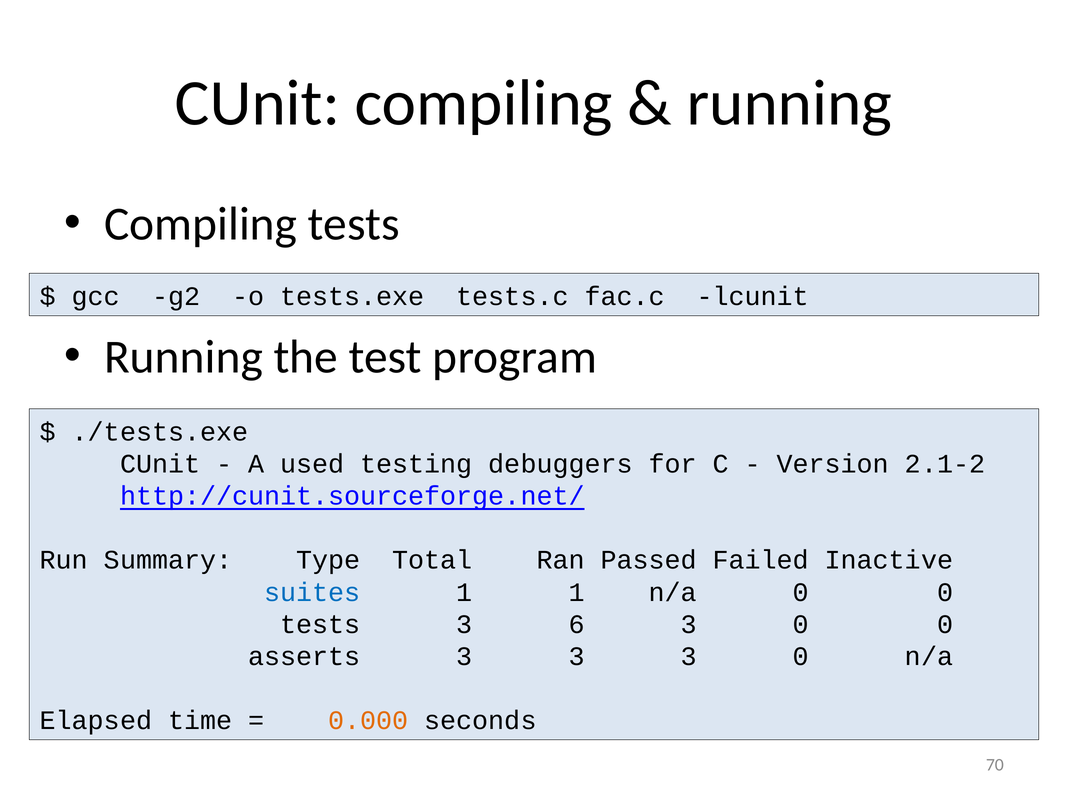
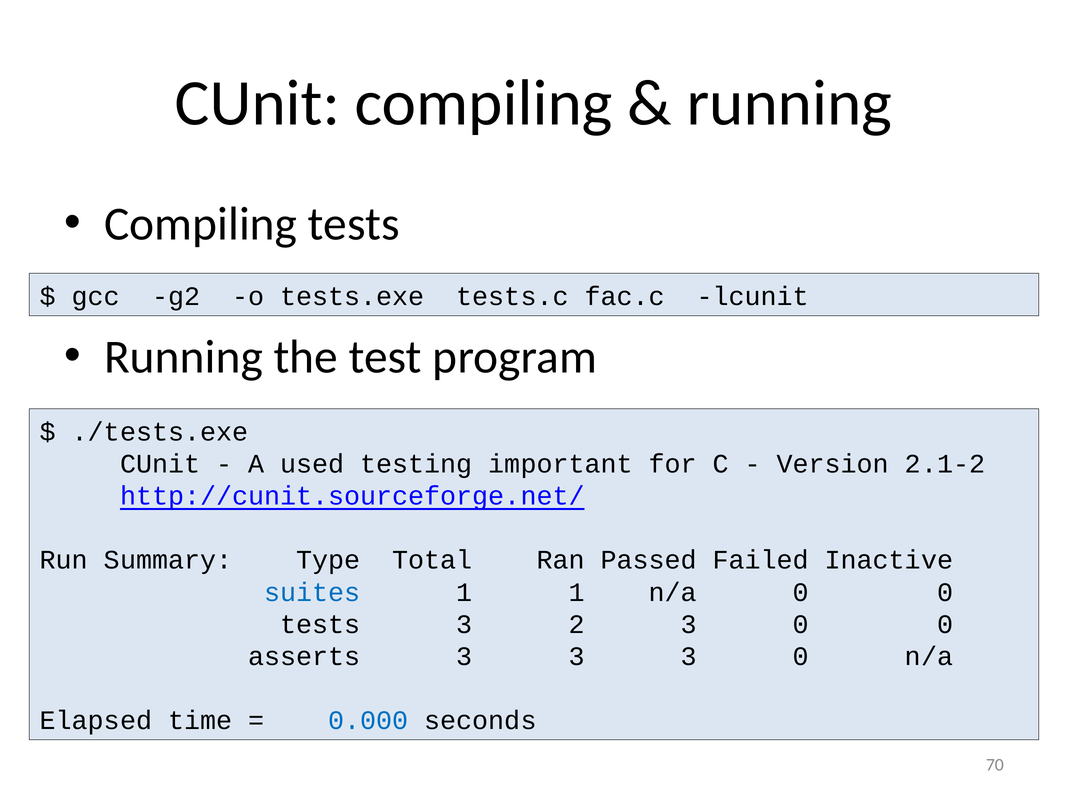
debuggers: debuggers -> important
6: 6 -> 2
0.000 colour: orange -> blue
